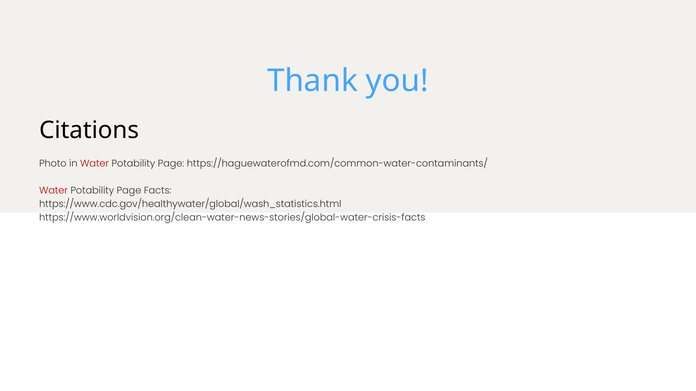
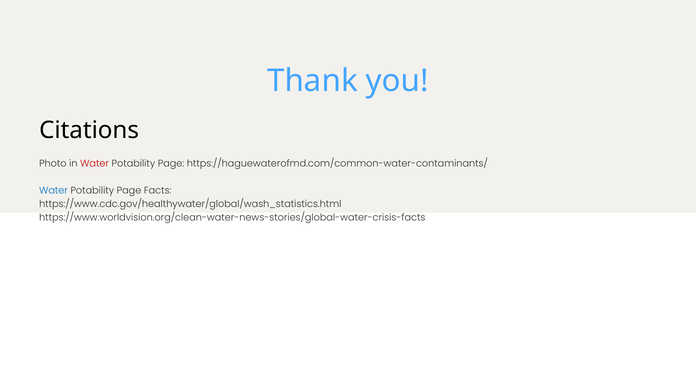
Water at (54, 191) colour: red -> blue
